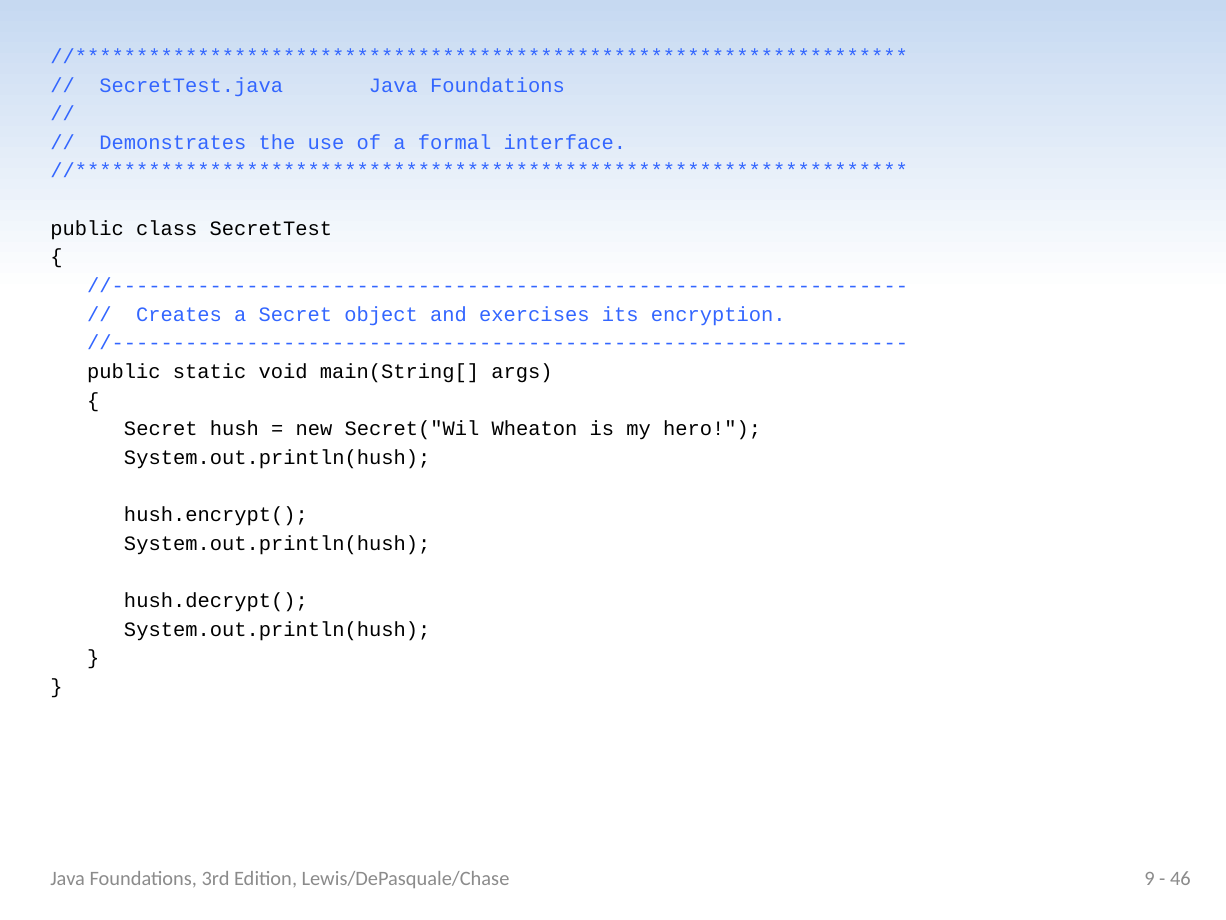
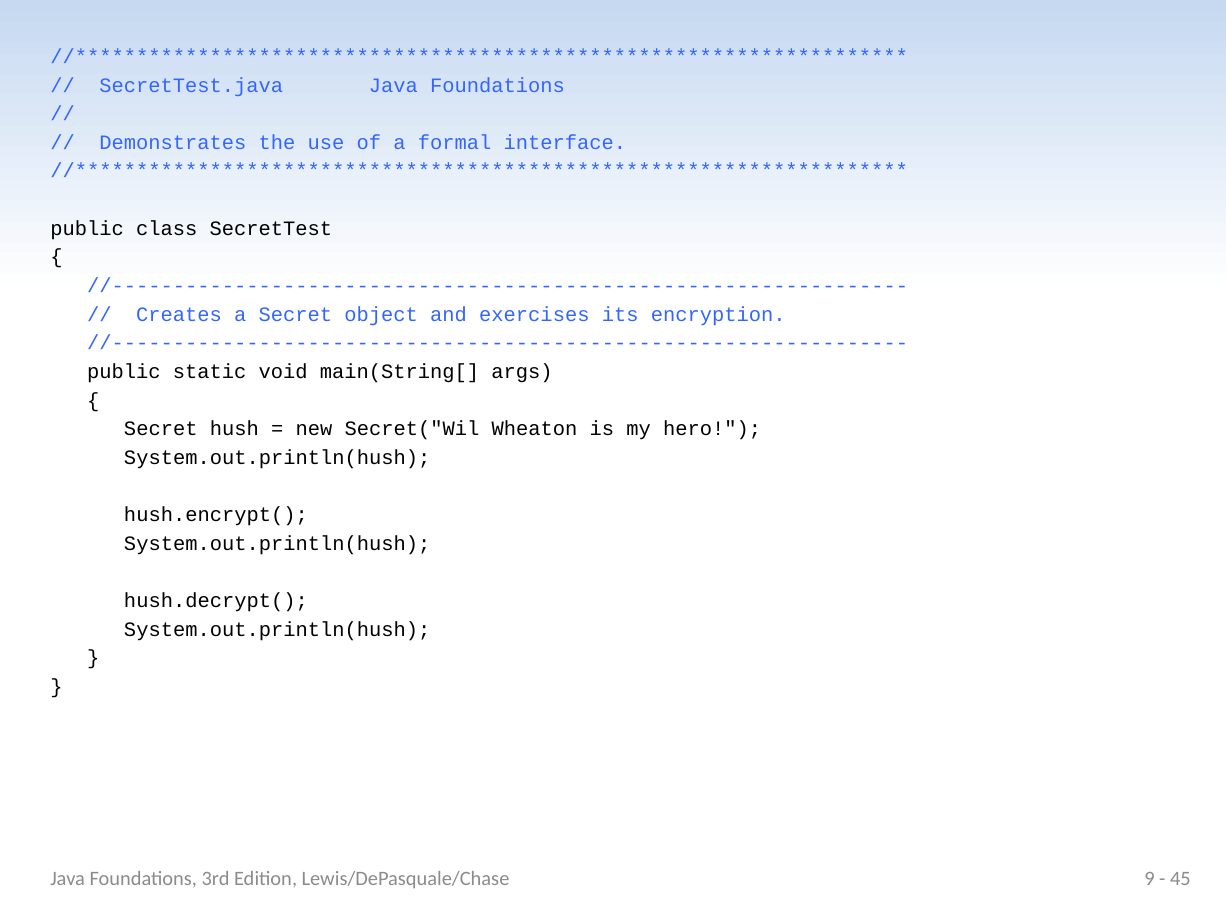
46: 46 -> 45
